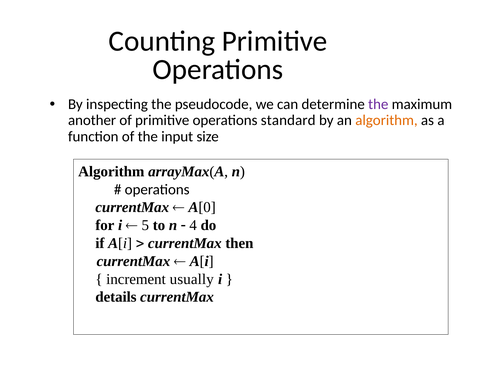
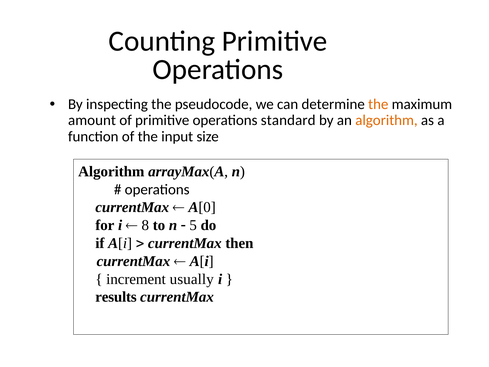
the at (378, 104) colour: purple -> orange
another: another -> amount
5: 5 -> 8
4: 4 -> 5
details: details -> results
